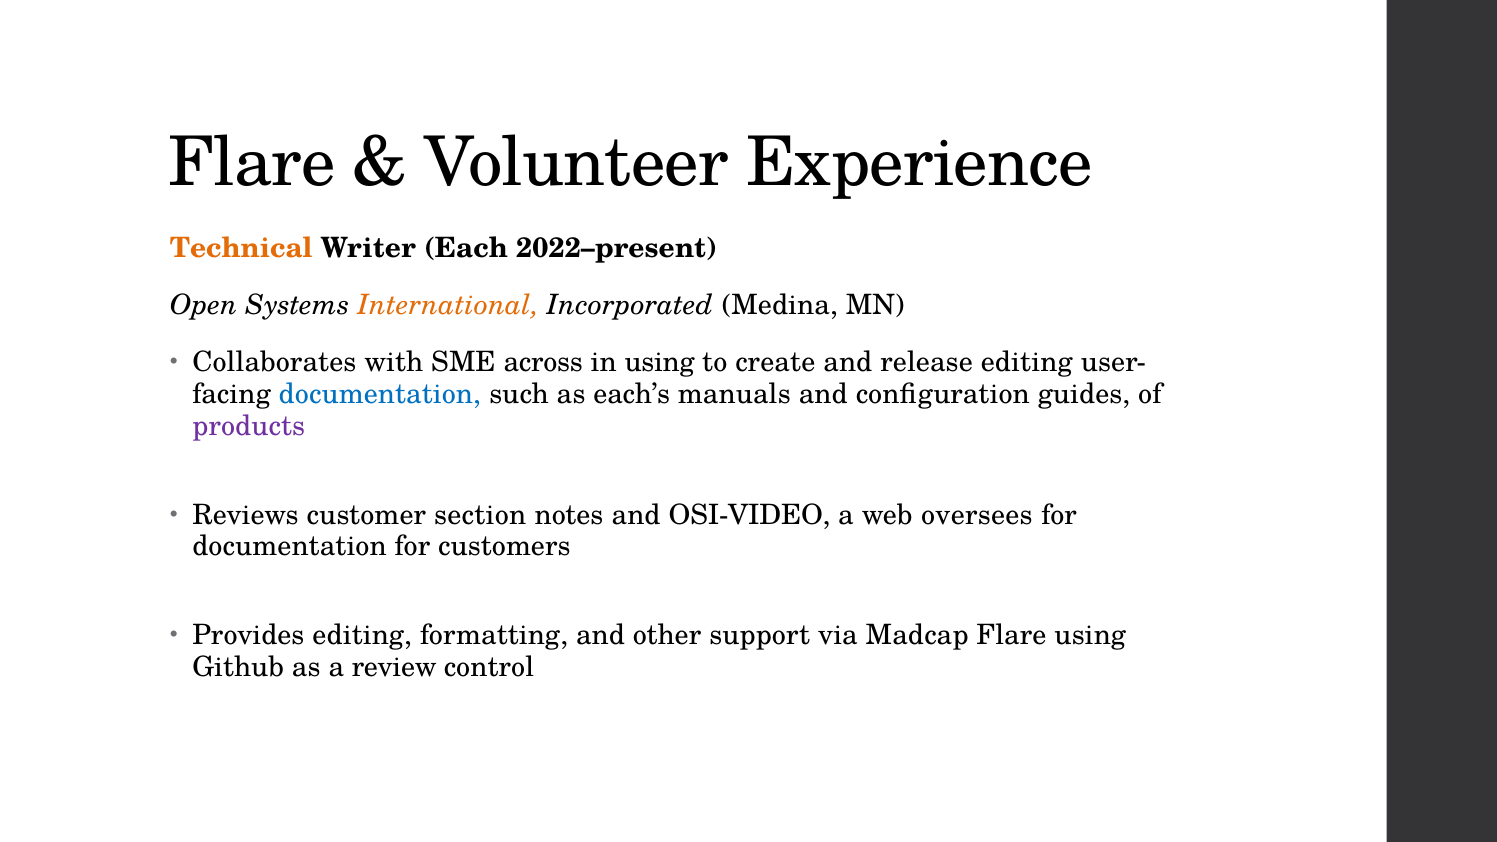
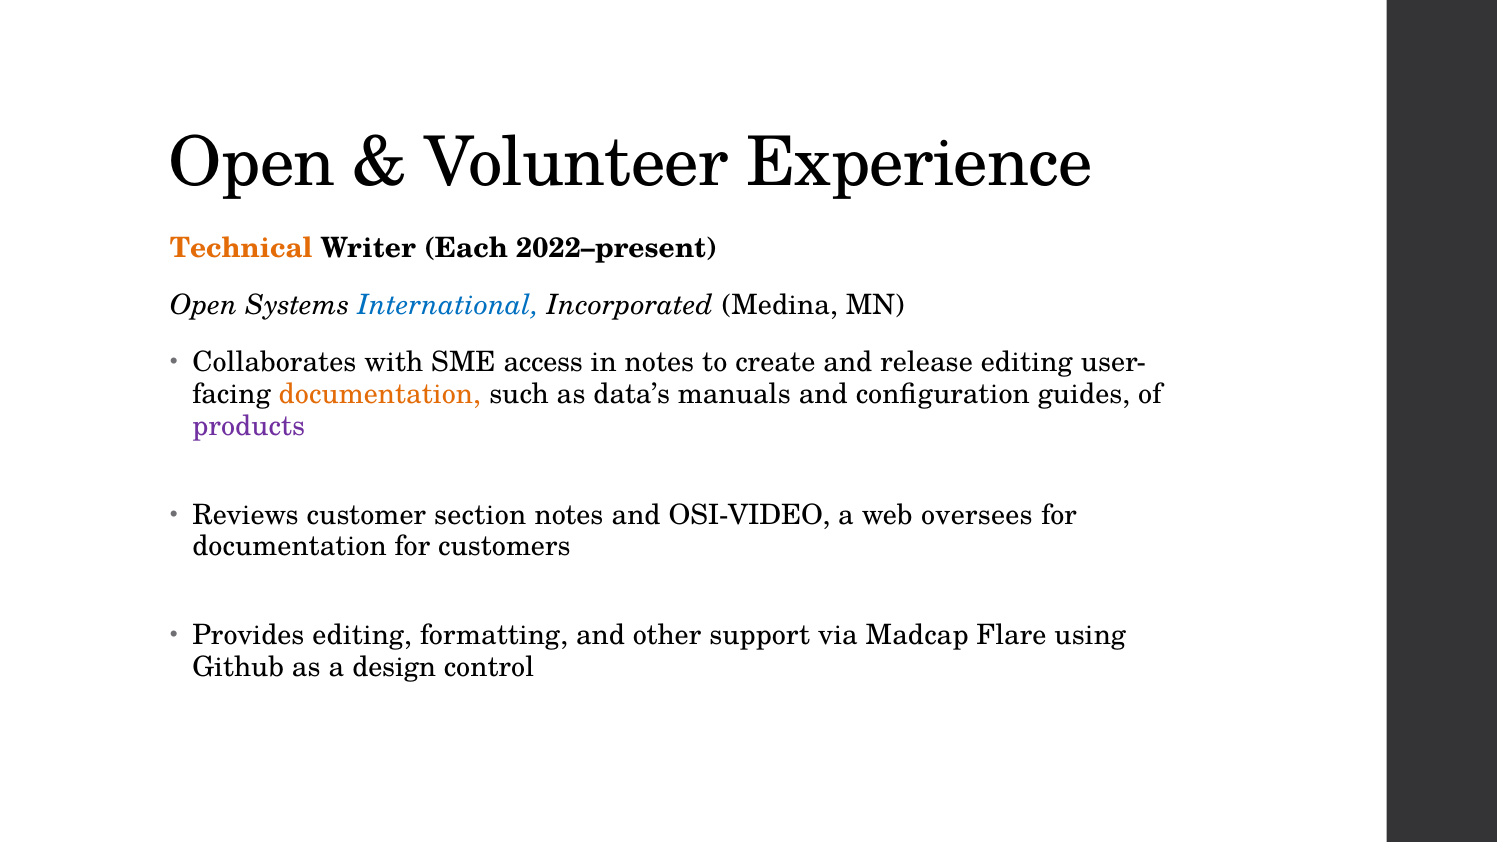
Flare at (252, 163): Flare -> Open
International colour: orange -> blue
across: across -> access
in using: using -> notes
documentation at (380, 394) colour: blue -> orange
each’s: each’s -> data’s
review: review -> design
